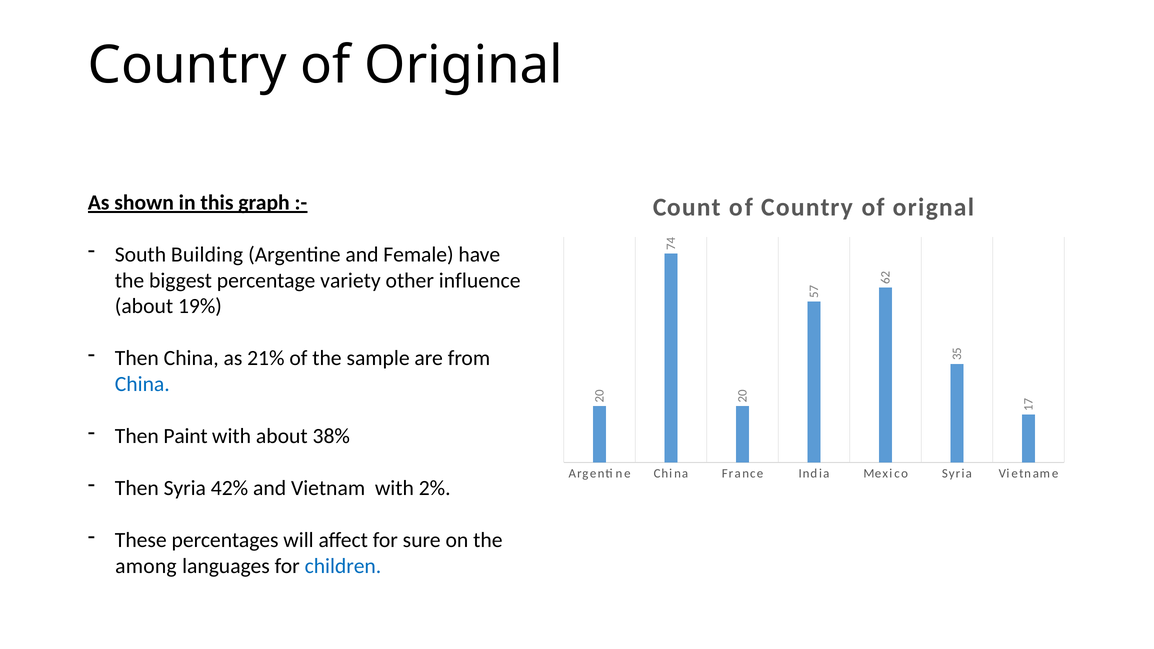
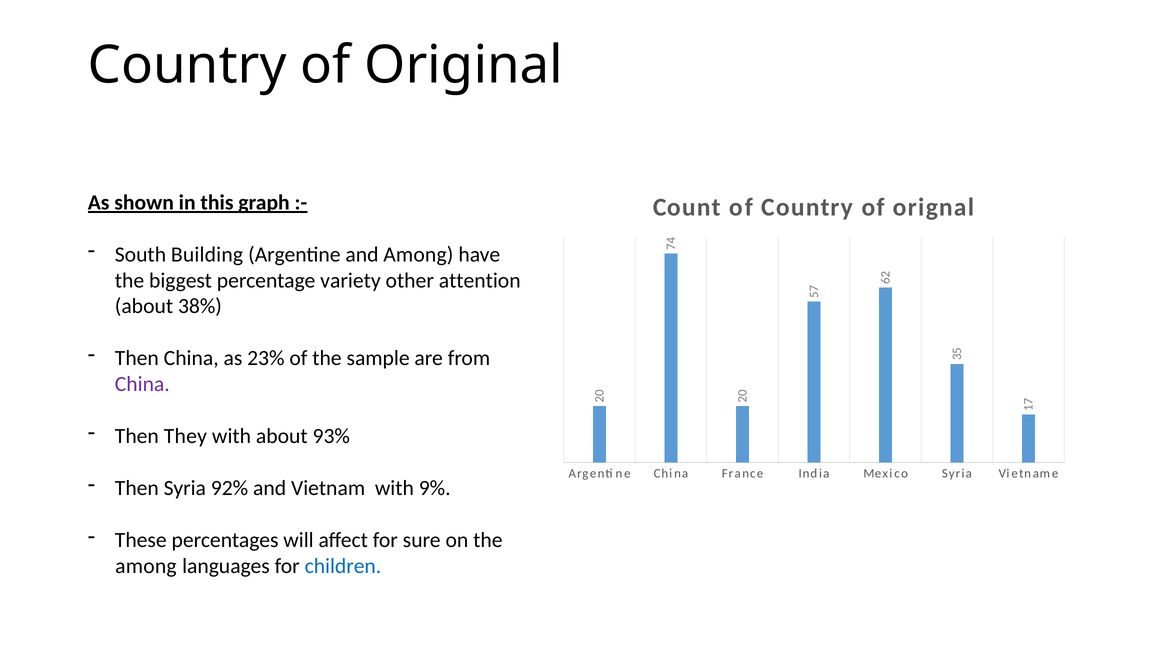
and Female: Female -> Among
influence: influence -> attention
19%: 19% -> 38%
21%: 21% -> 23%
China at (142, 384) colour: blue -> purple
Paint: Paint -> They
38%: 38% -> 93%
42%: 42% -> 92%
2%: 2% -> 9%
